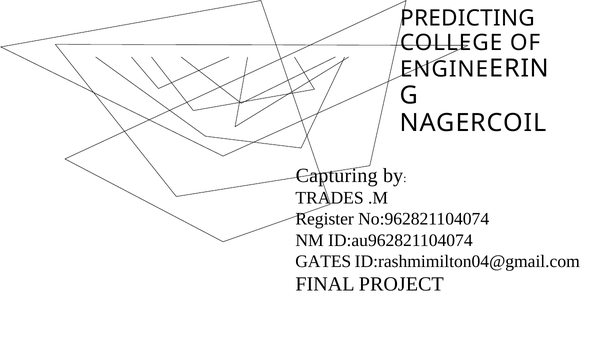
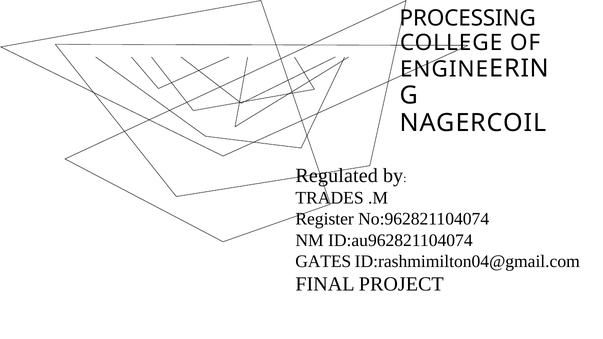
PREDICTING: PREDICTING -> PROCESSING
Capturing: Capturing -> Regulated
